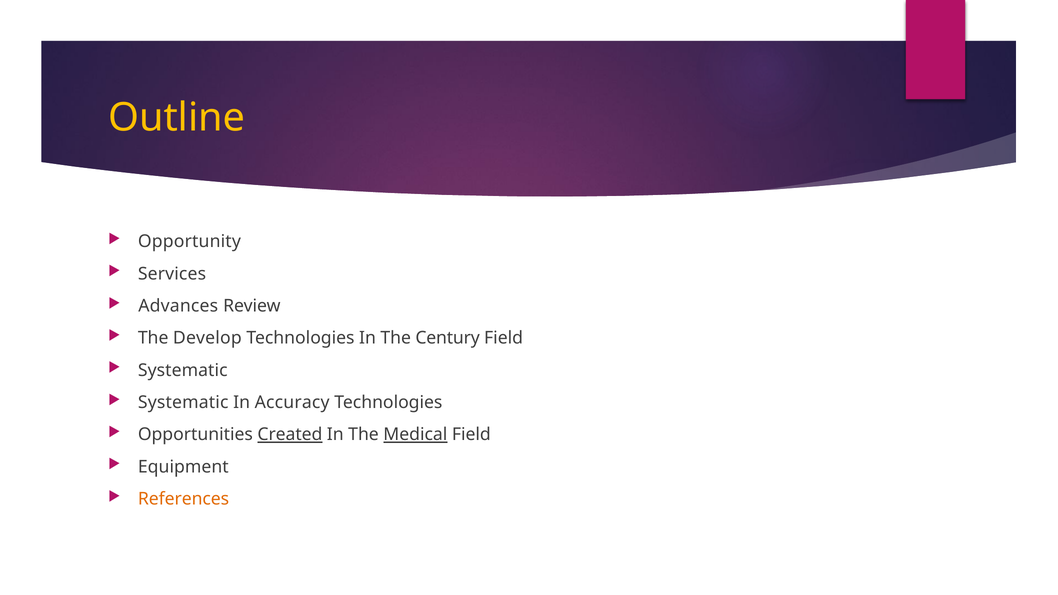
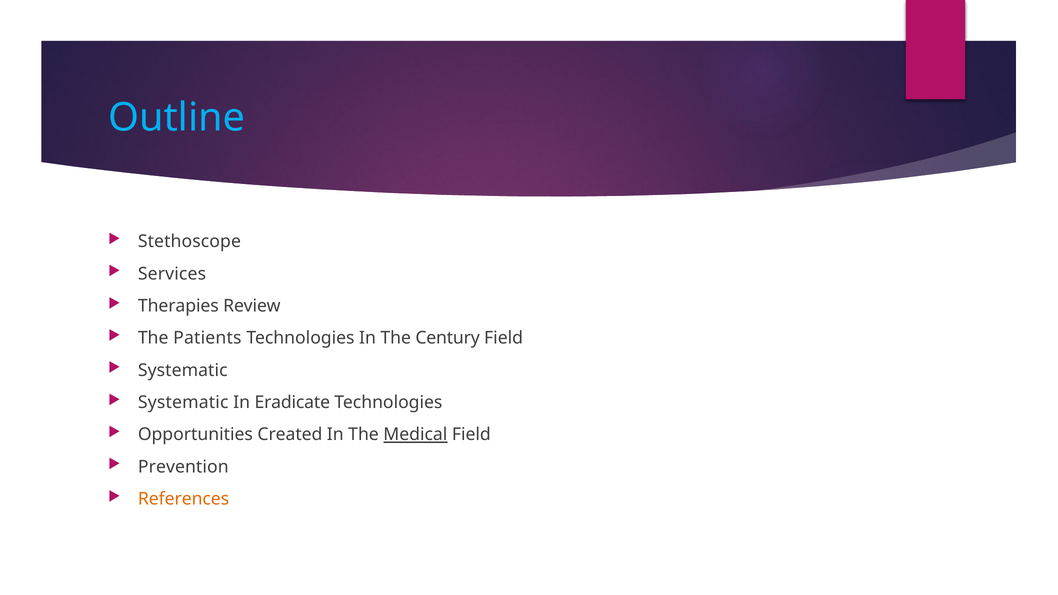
Outline colour: yellow -> light blue
Opportunity: Opportunity -> Stethoscope
Advances: Advances -> Therapies
Develop: Develop -> Patients
Accuracy: Accuracy -> Eradicate
Created underline: present -> none
Equipment: Equipment -> Prevention
